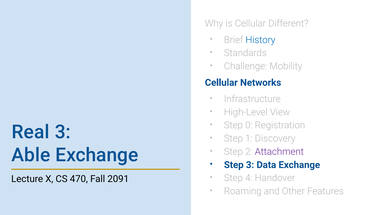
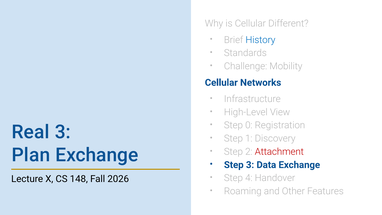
Able: Able -> Plan
Attachment colour: purple -> red
470: 470 -> 148
2091: 2091 -> 2026
